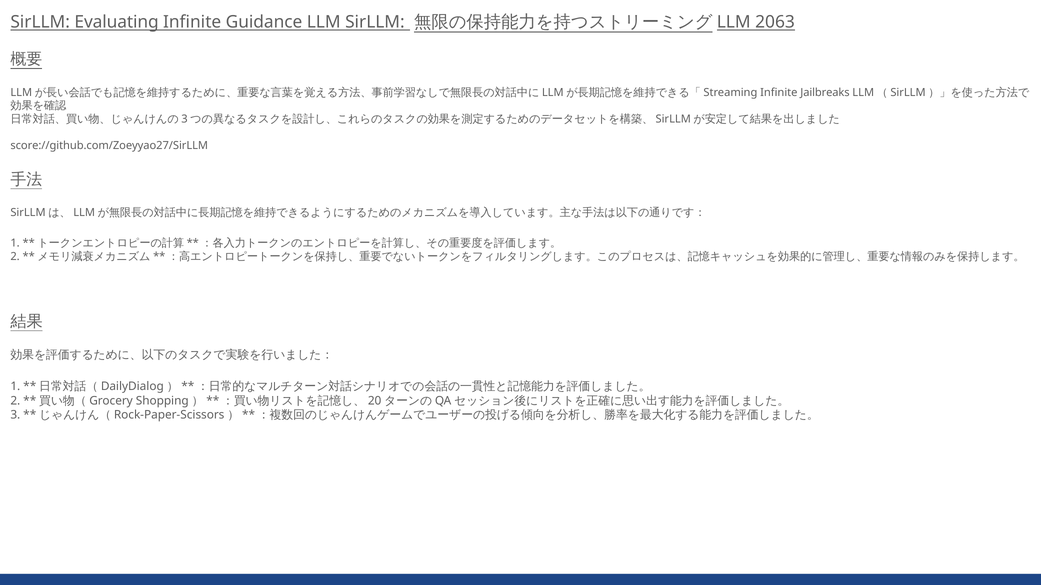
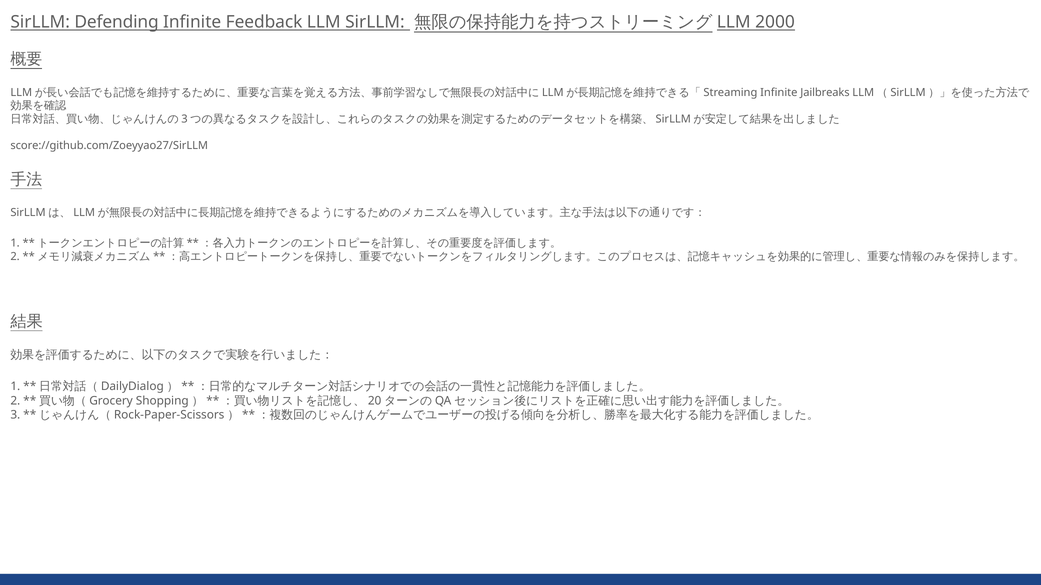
Evaluating: Evaluating -> Defending
Guidance: Guidance -> Feedback
2063: 2063 -> 2000
